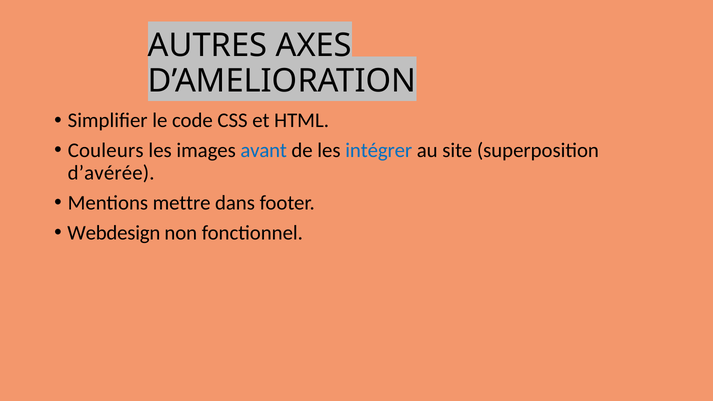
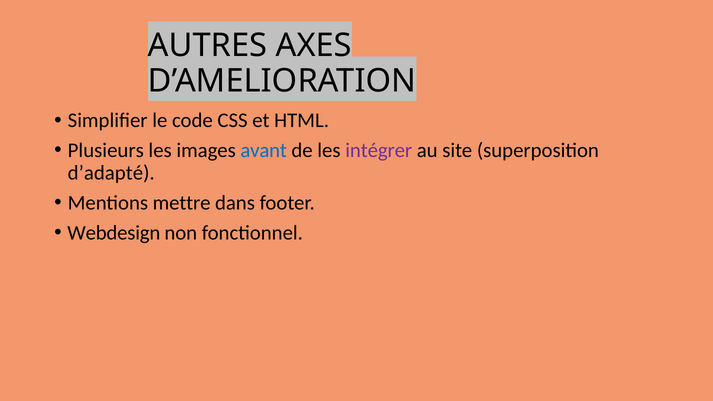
Couleurs: Couleurs -> Plusieurs
intégrer colour: blue -> purple
d’avérée: d’avérée -> d’adapté
